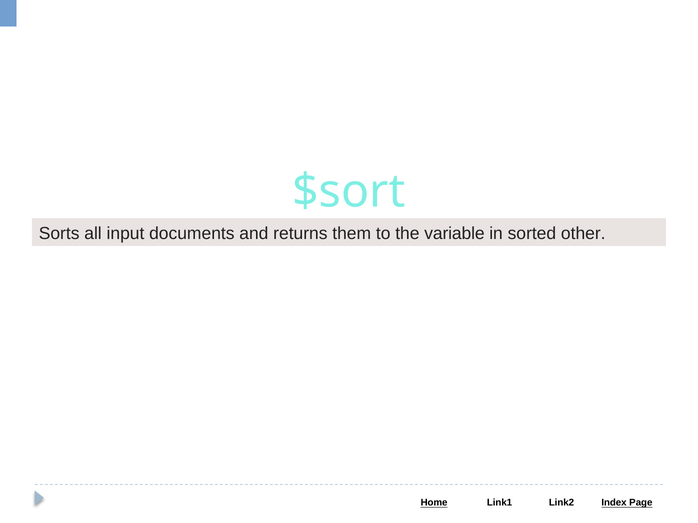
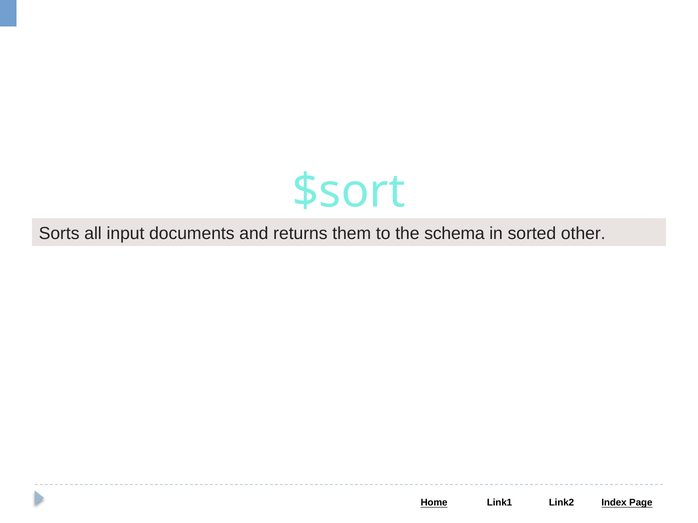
variable: variable -> schema
